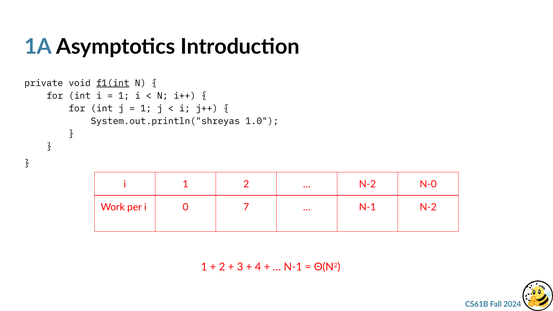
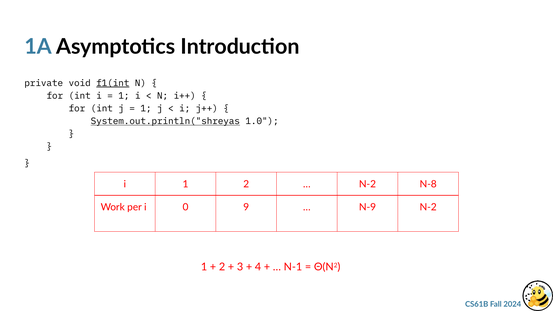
System.out.println("shreyas underline: none -> present
N-0: N-0 -> N-8
7: 7 -> 9
N-1 at (367, 207): N-1 -> N-9
